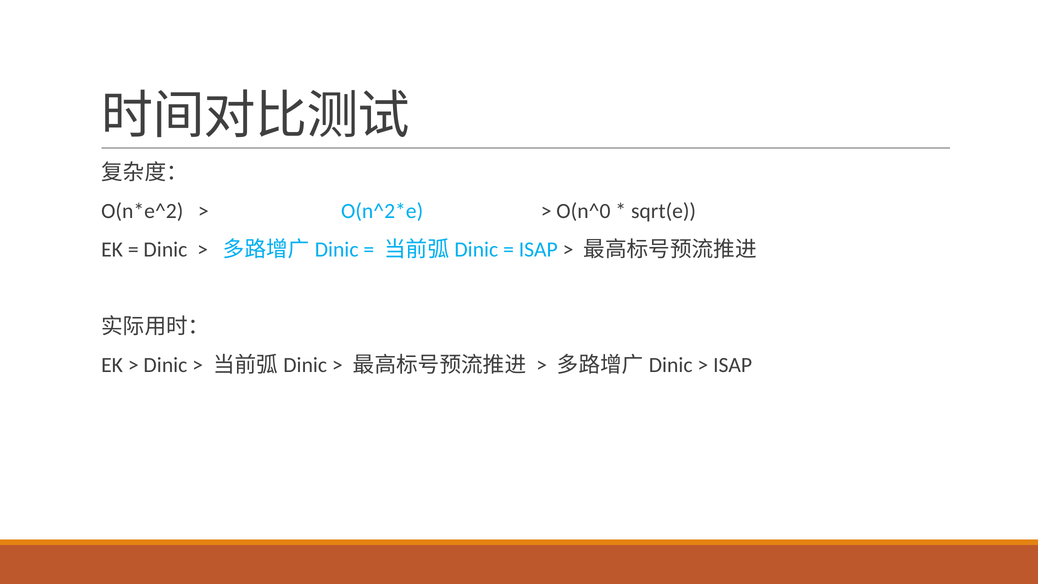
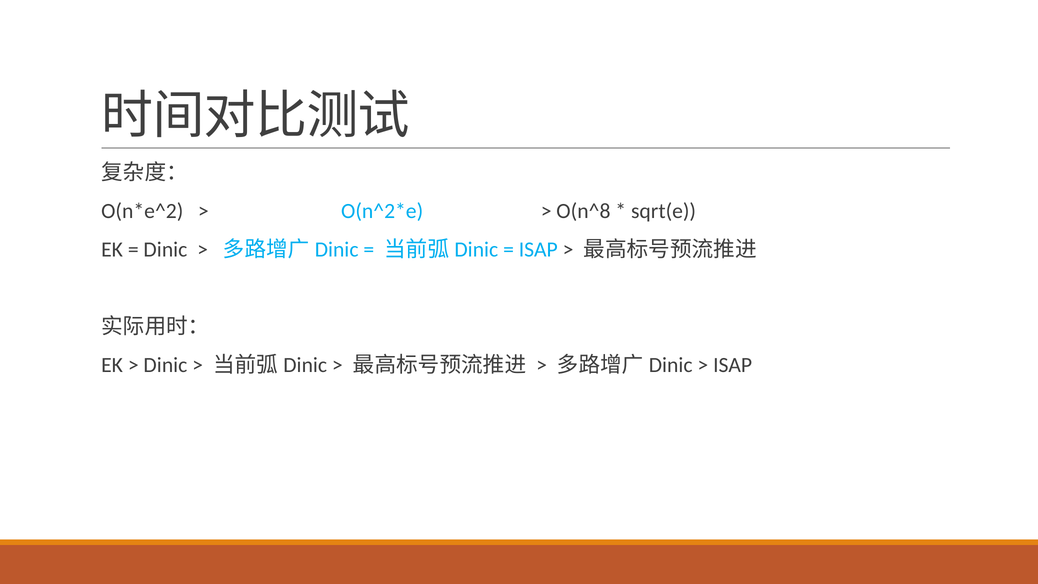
O(n^0: O(n^0 -> O(n^8
